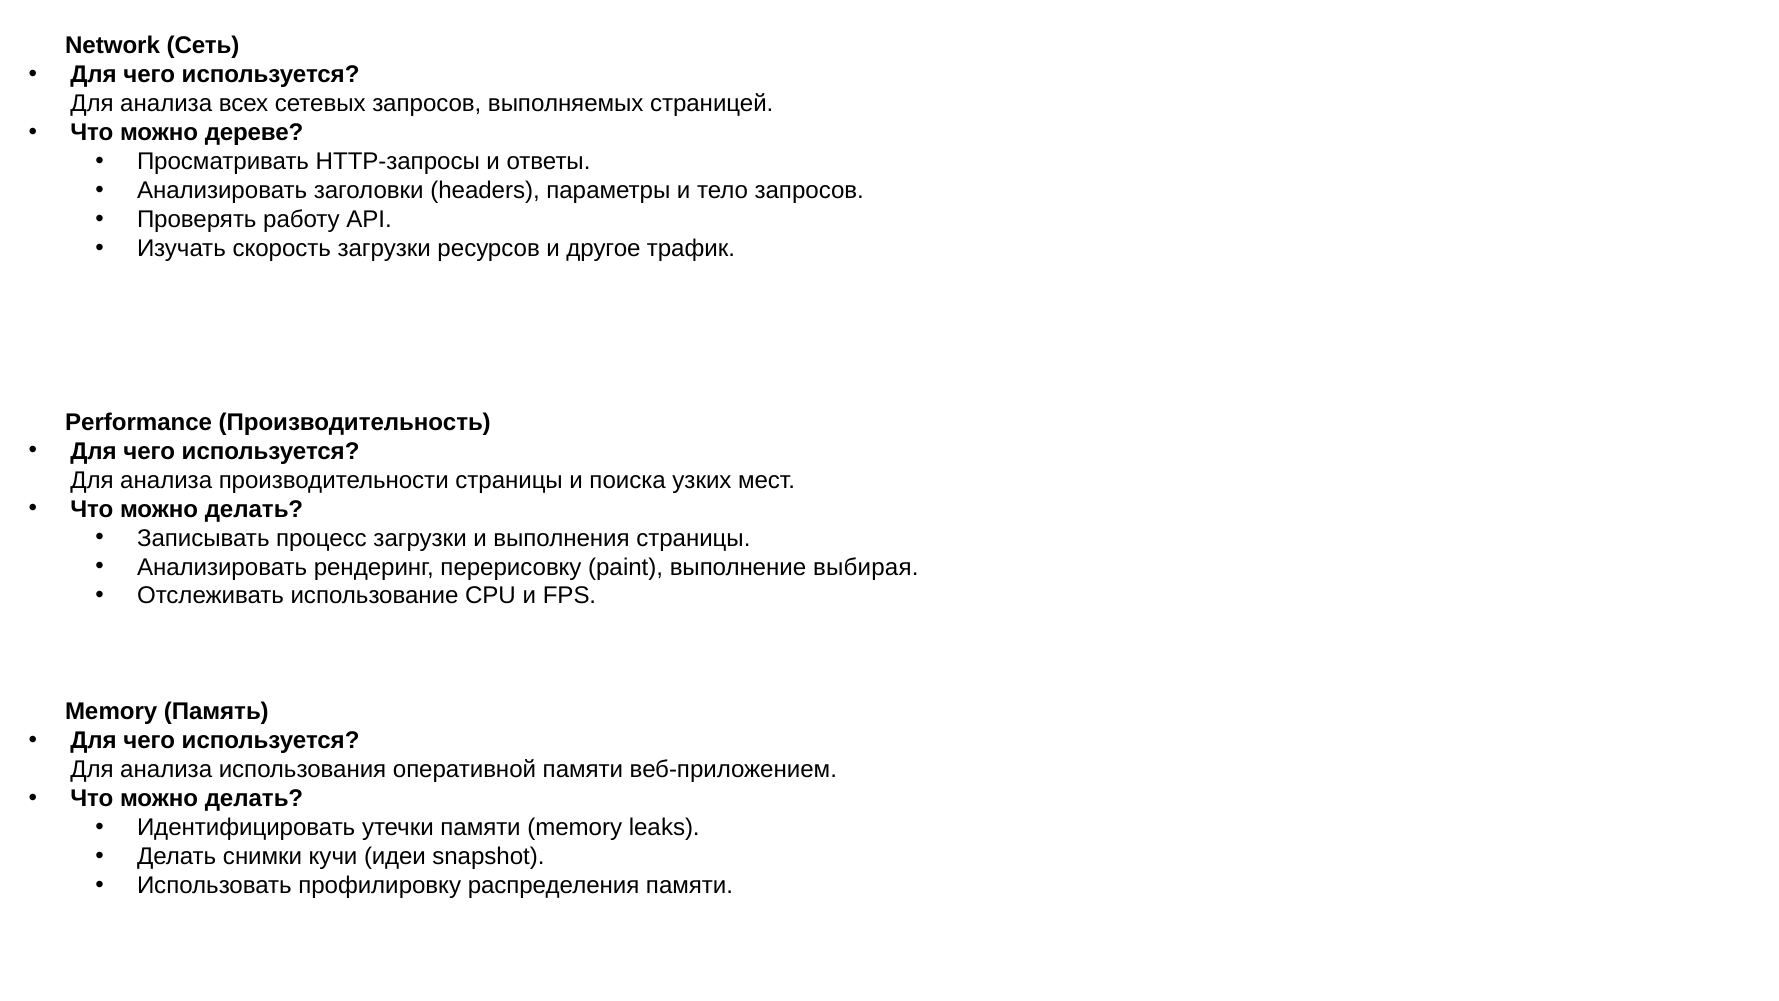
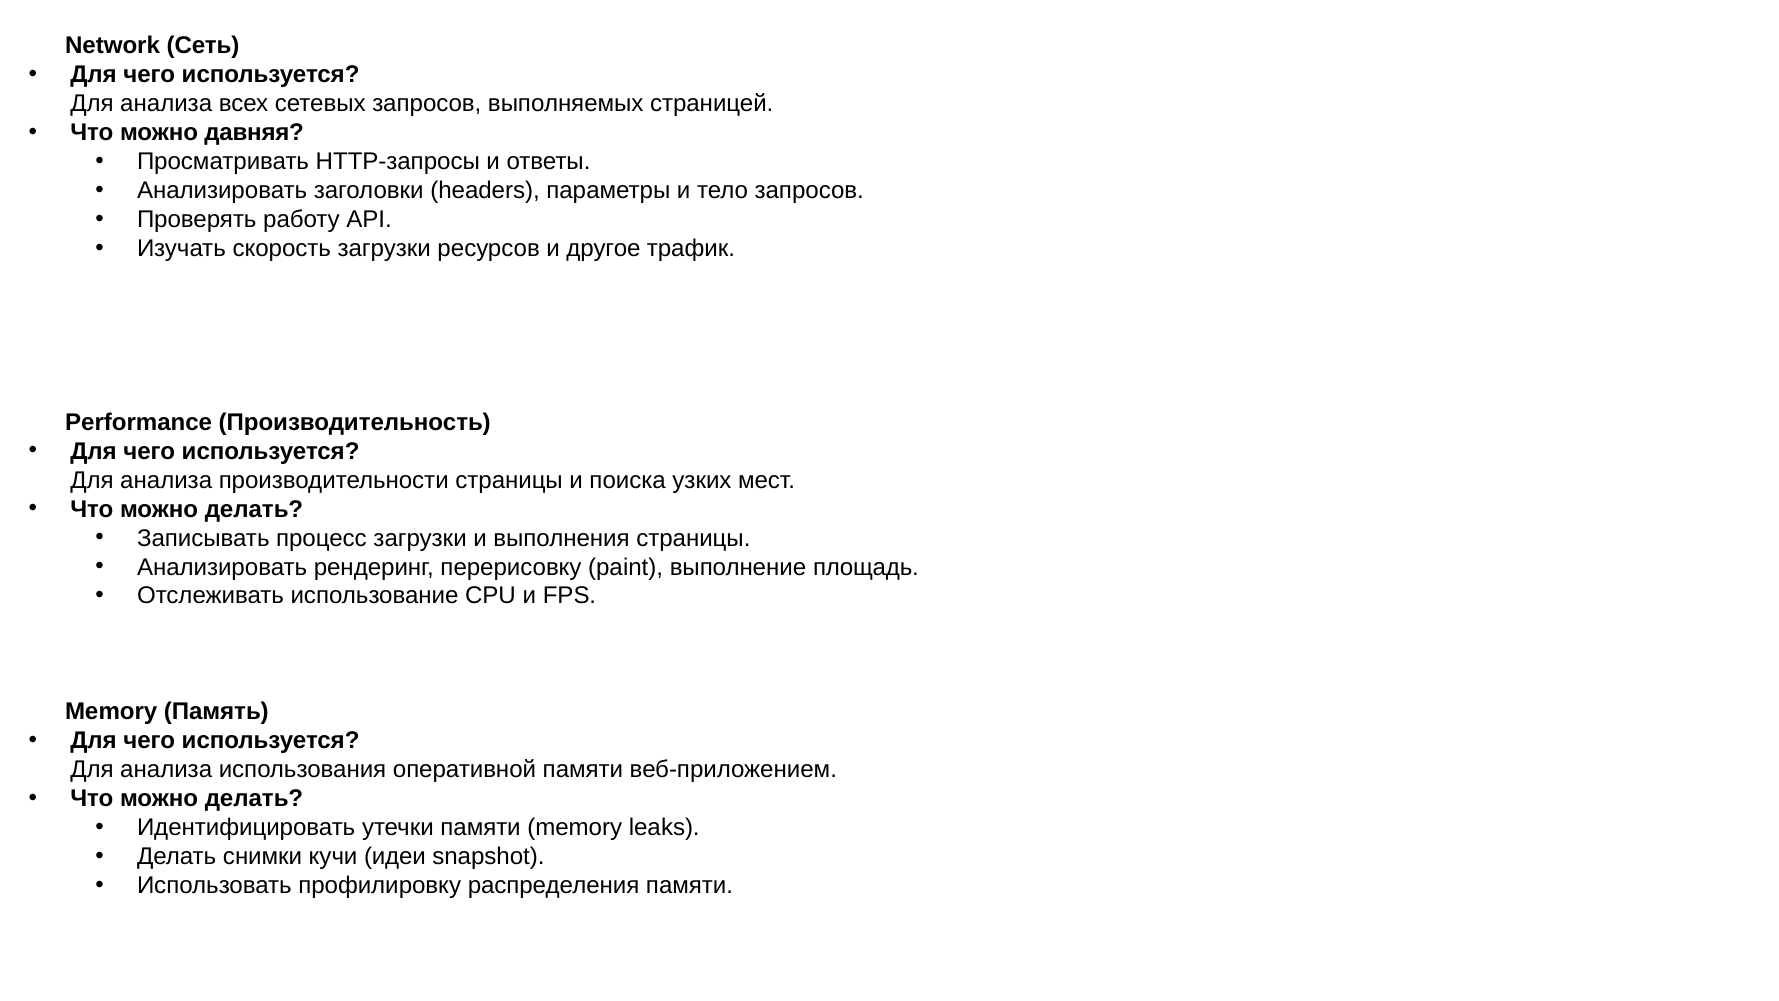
дереве: дереве -> давняя
выбирая: выбирая -> площадь
